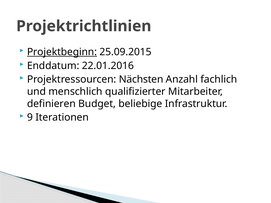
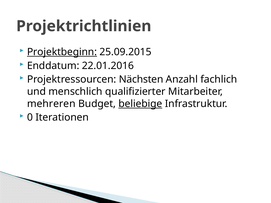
definieren: definieren -> mehreren
beliebige underline: none -> present
9: 9 -> 0
